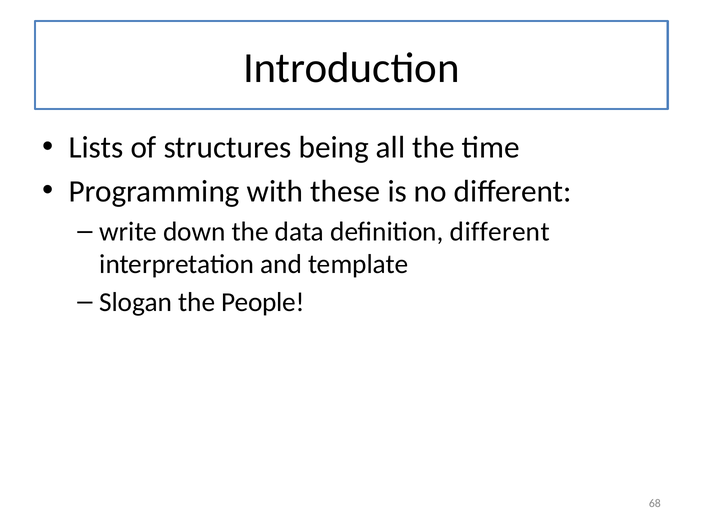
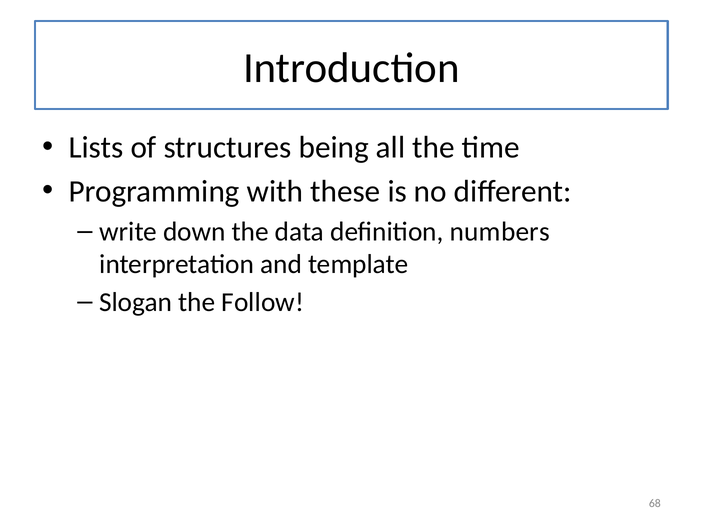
definition different: different -> numbers
People: People -> Follow
